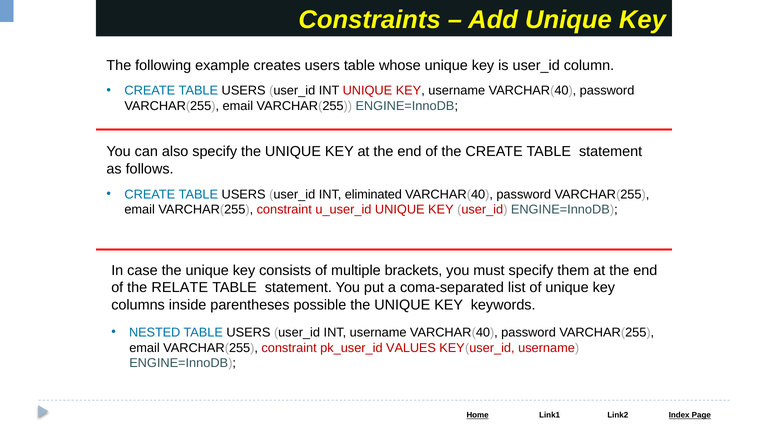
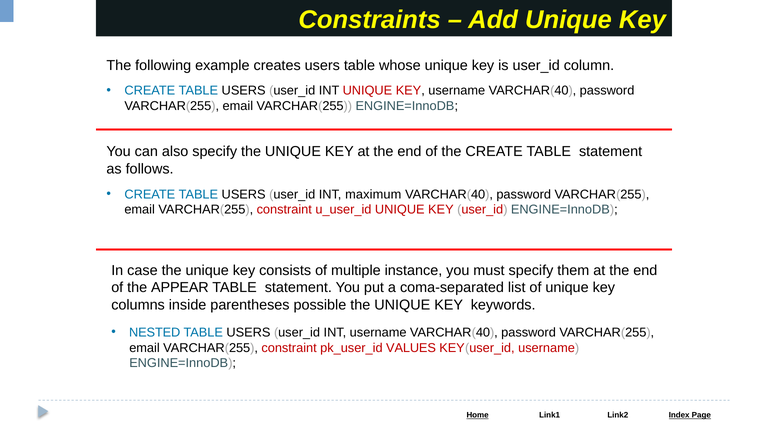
eliminated: eliminated -> maximum
brackets: brackets -> instance
RELATE: RELATE -> APPEAR
